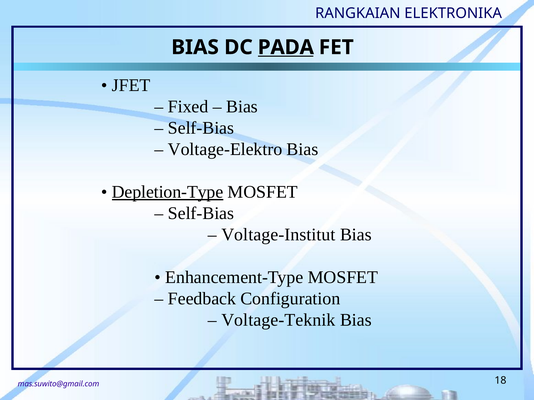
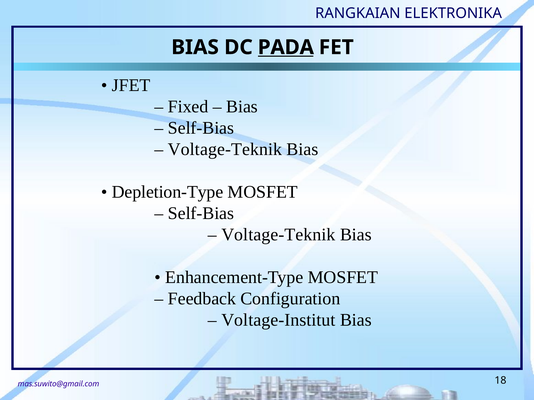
Voltage-Elektro at (225, 150): Voltage-Elektro -> Voltage-Teknik
Depletion-Type underline: present -> none
Voltage-Institut at (278, 235): Voltage-Institut -> Voltage-Teknik
Voltage-Teknik: Voltage-Teknik -> Voltage-Institut
